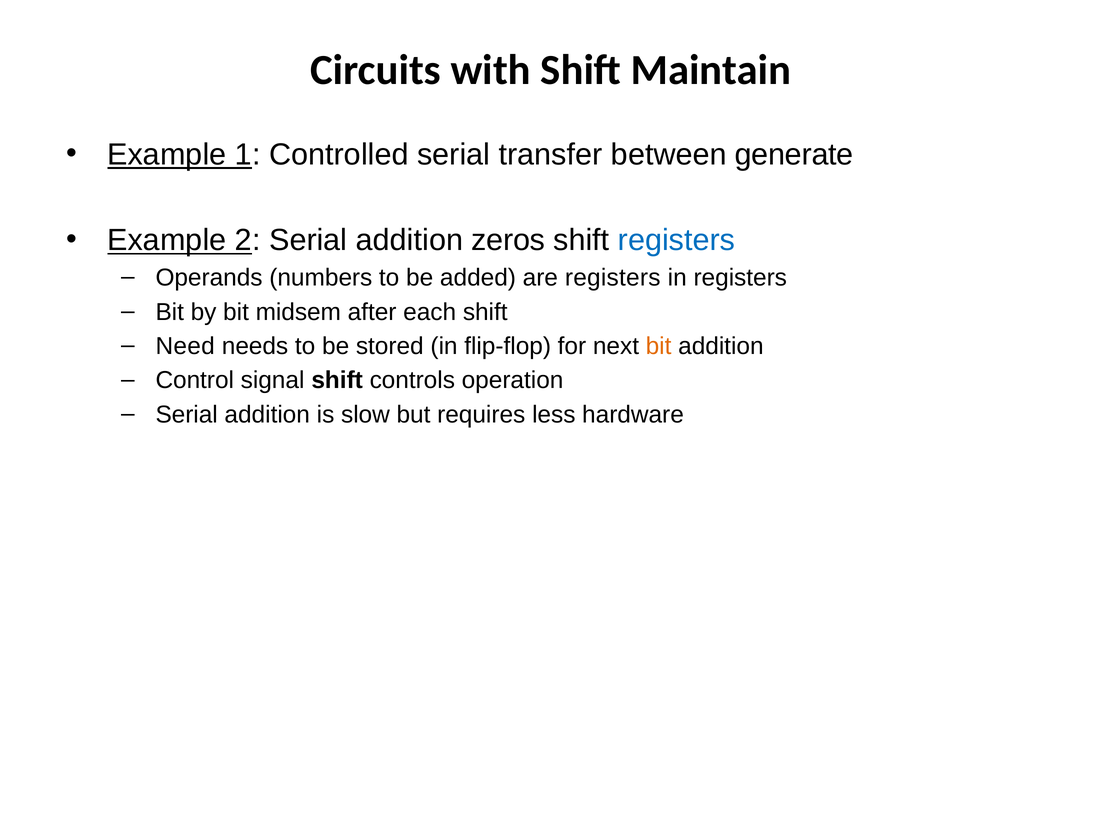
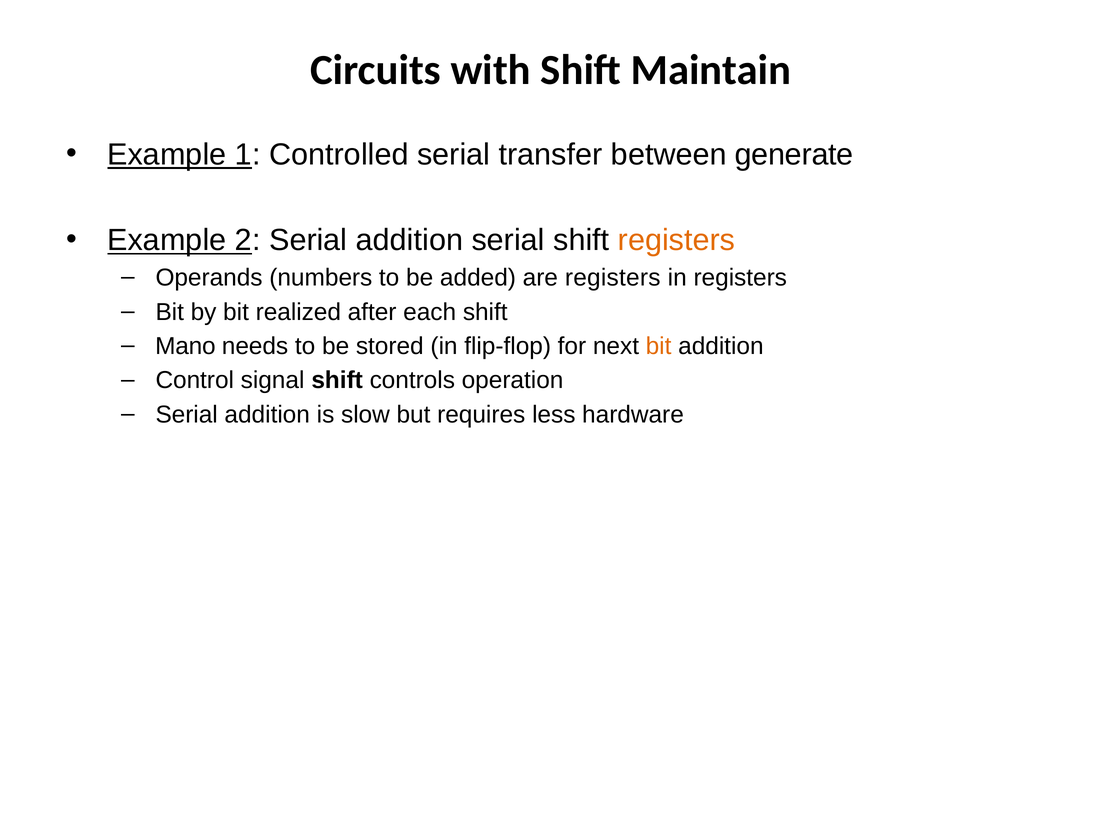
addition zeros: zeros -> serial
registers at (676, 240) colour: blue -> orange
midsem: midsem -> realized
Need: Need -> Mano
